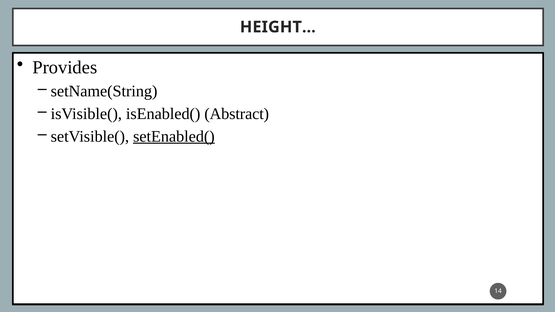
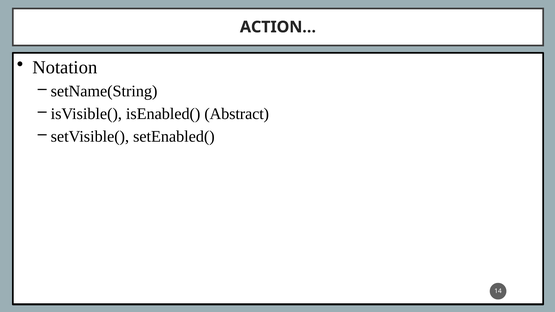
HEIGHT…: HEIGHT… -> ACTION…
Provides: Provides -> Notation
setEnabled( underline: present -> none
